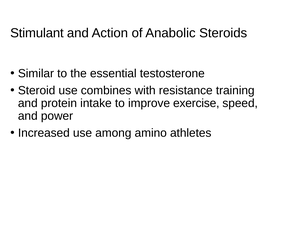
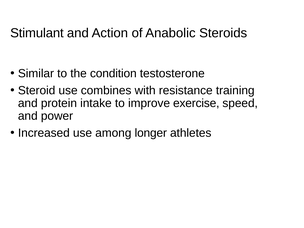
essential: essential -> condition
amino: amino -> longer
